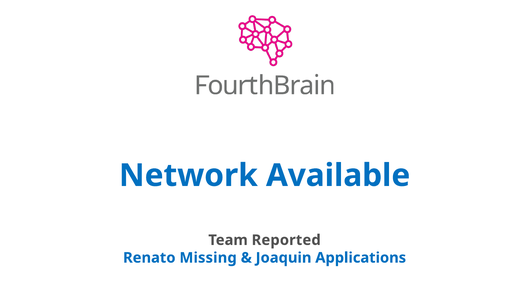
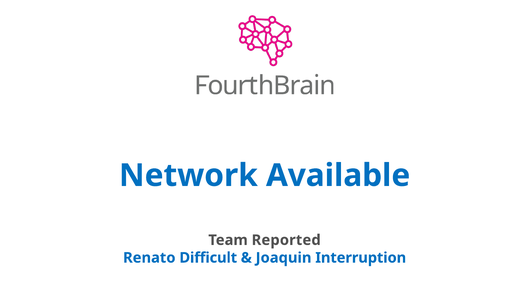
Missing: Missing -> Difficult
Applications: Applications -> Interruption
